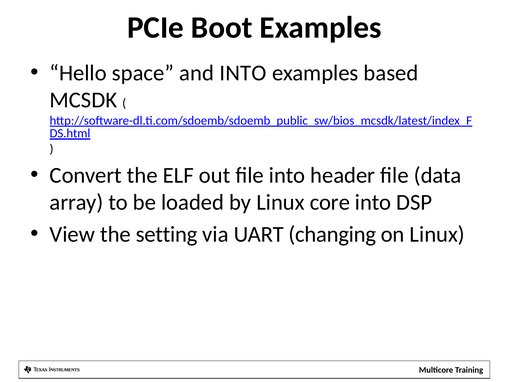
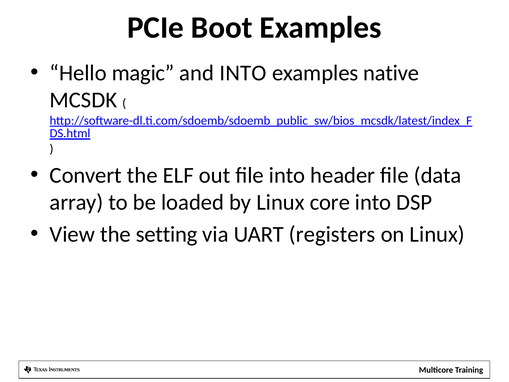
space: space -> magic
based: based -> native
changing: changing -> registers
